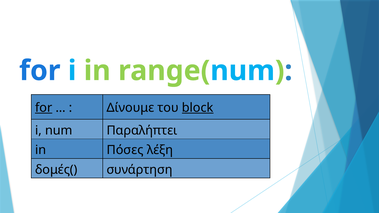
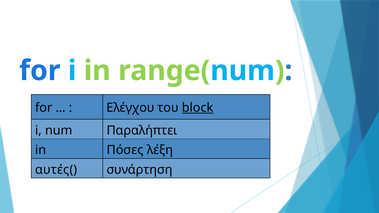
for at (44, 108) underline: present -> none
Δίνουμε: Δίνουμε -> Ελέγχου
δομές(: δομές( -> αυτές(
